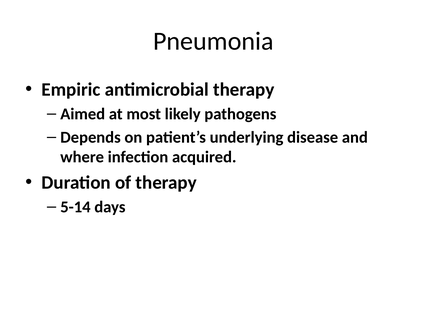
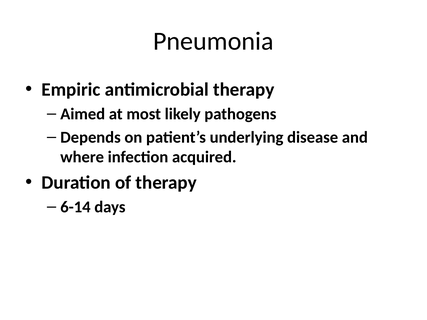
5-14: 5-14 -> 6-14
